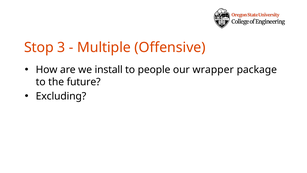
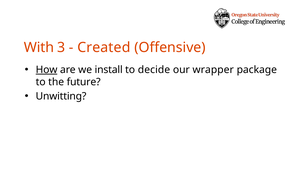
Stop: Stop -> With
Multiple: Multiple -> Created
How underline: none -> present
people: people -> decide
Excluding: Excluding -> Unwitting
